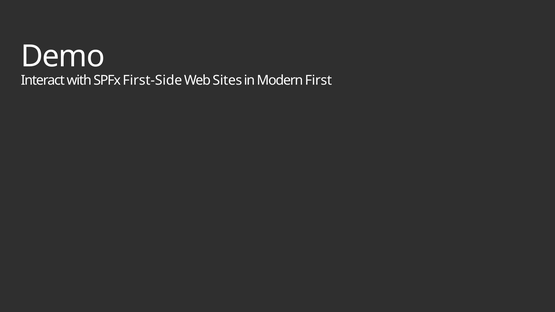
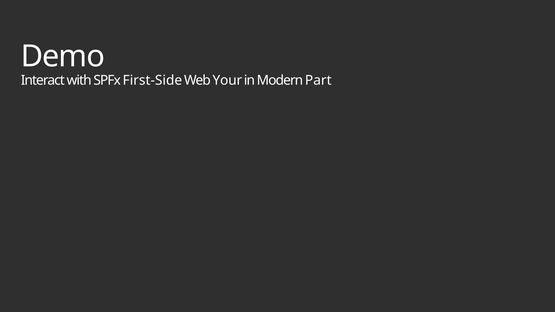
Sites: Sites -> Your
First: First -> Part
